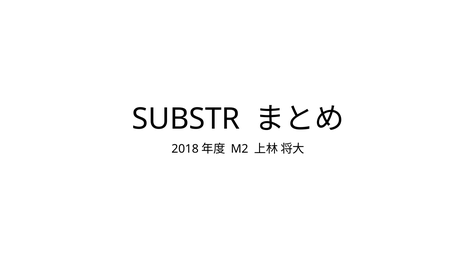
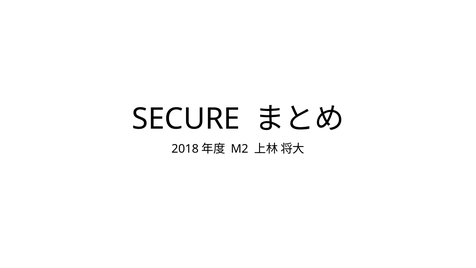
SUBSTR: SUBSTR -> SECURE
